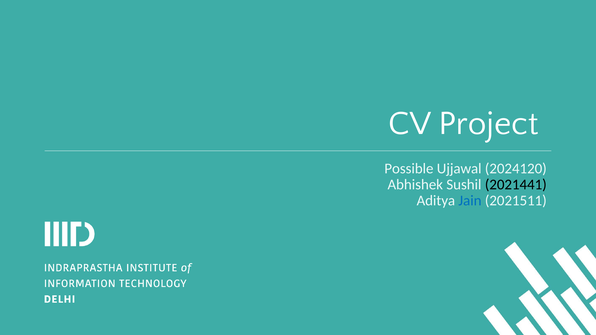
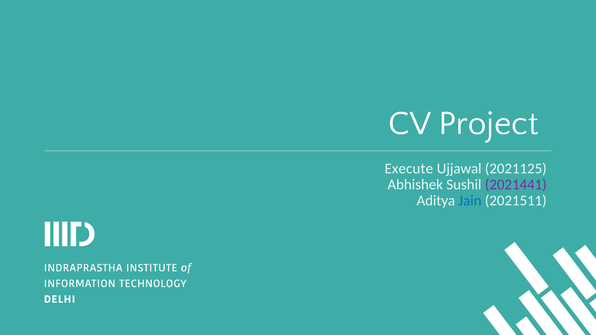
Possible: Possible -> Execute
2024120: 2024120 -> 2021125
2021441 colour: black -> purple
